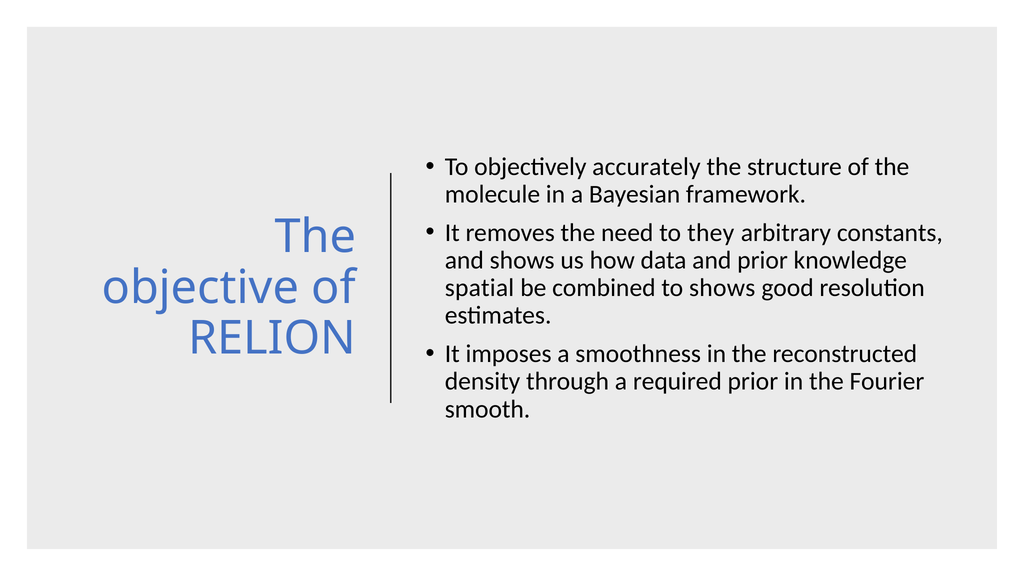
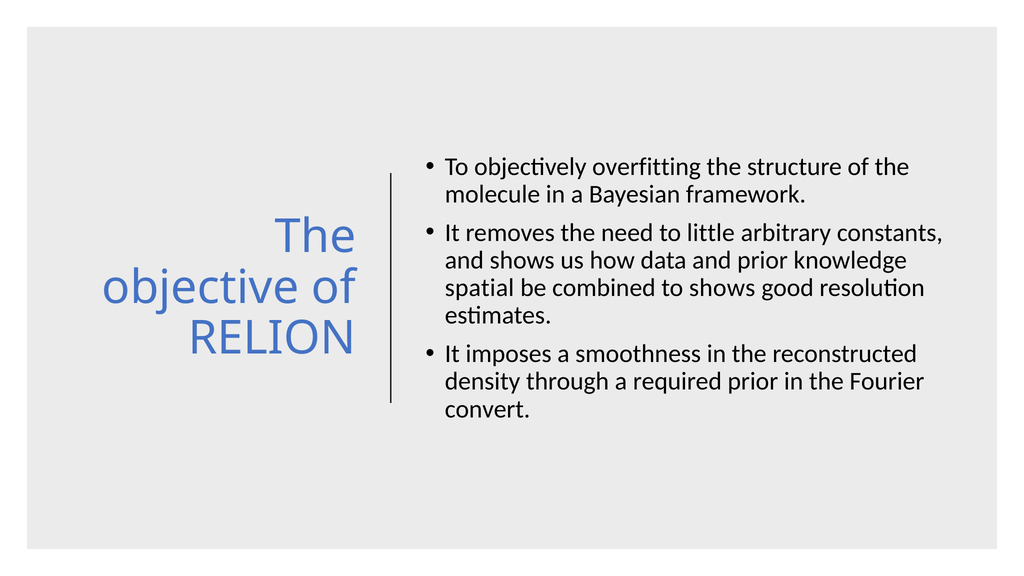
accurately: accurately -> overfitting
they: they -> little
smooth: smooth -> convert
